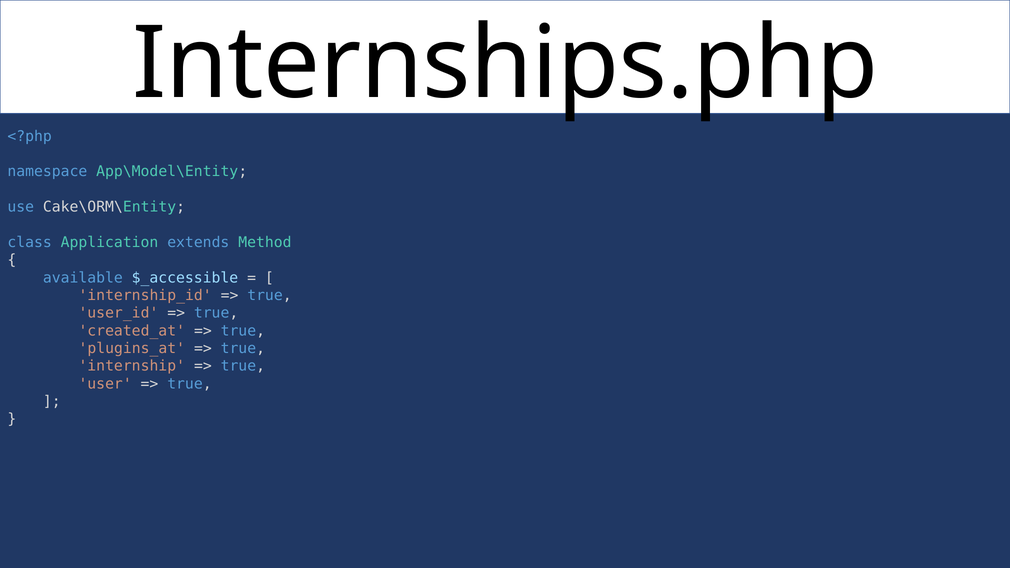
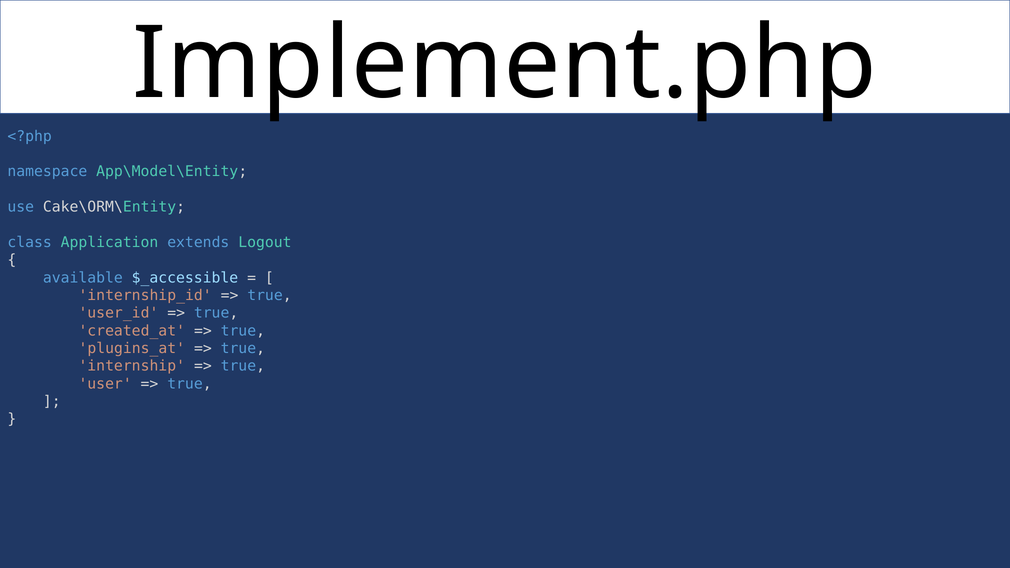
Internships.php: Internships.php -> Implement.php
Method: Method -> Logout
